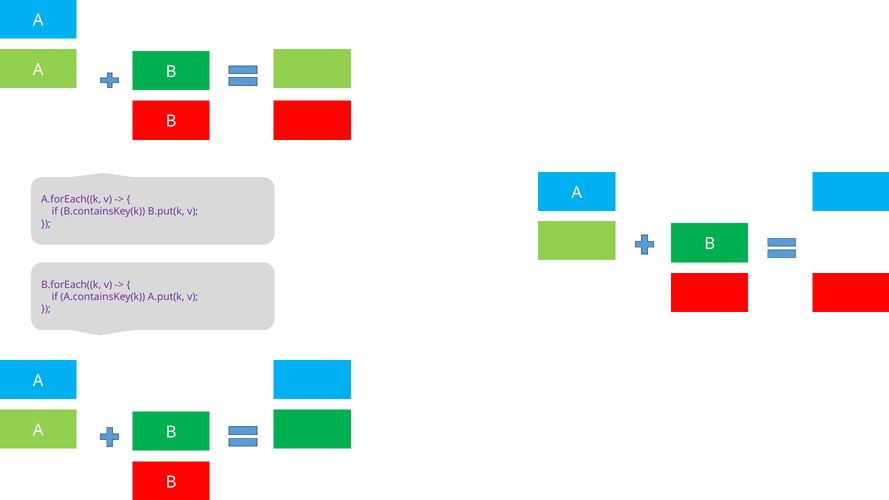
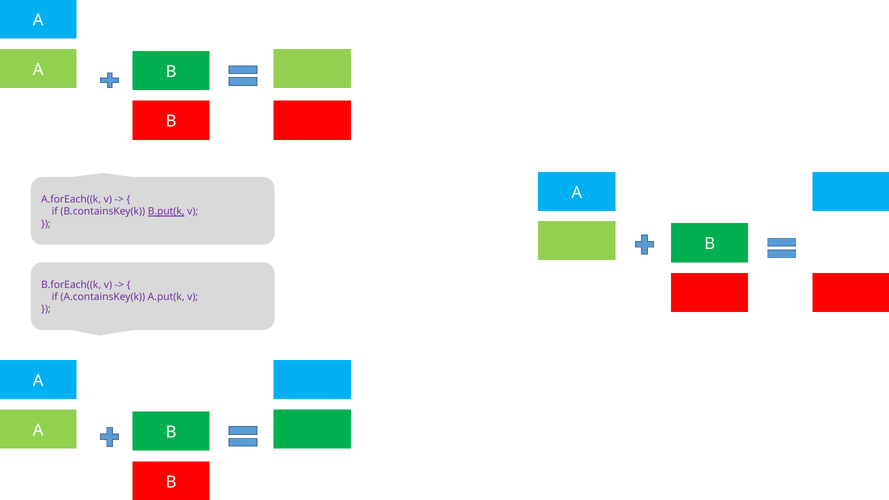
B.put(k underline: none -> present
